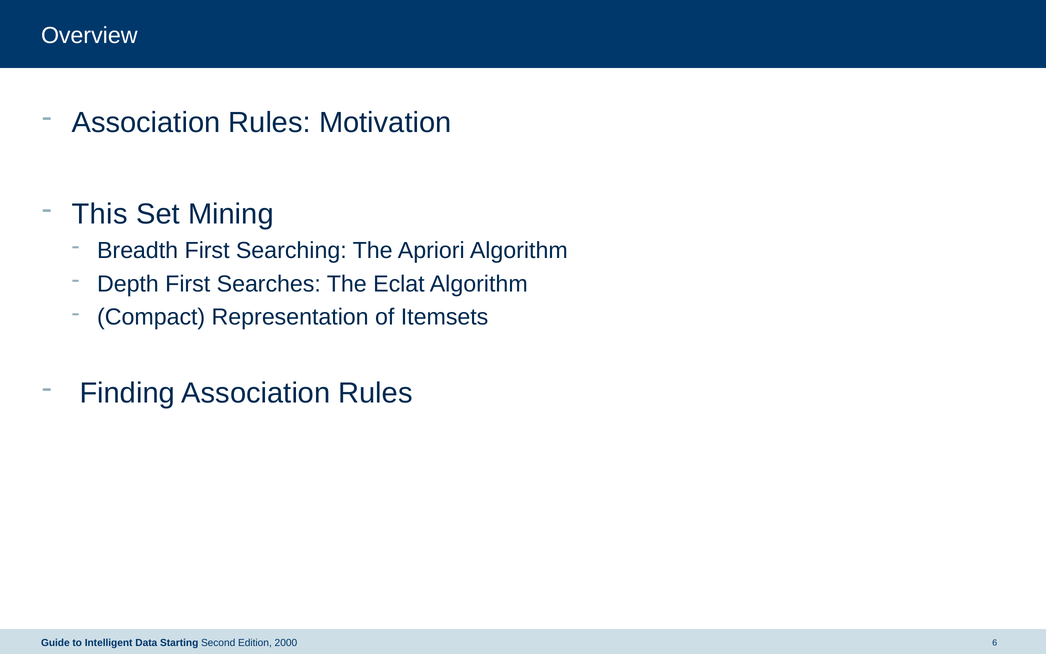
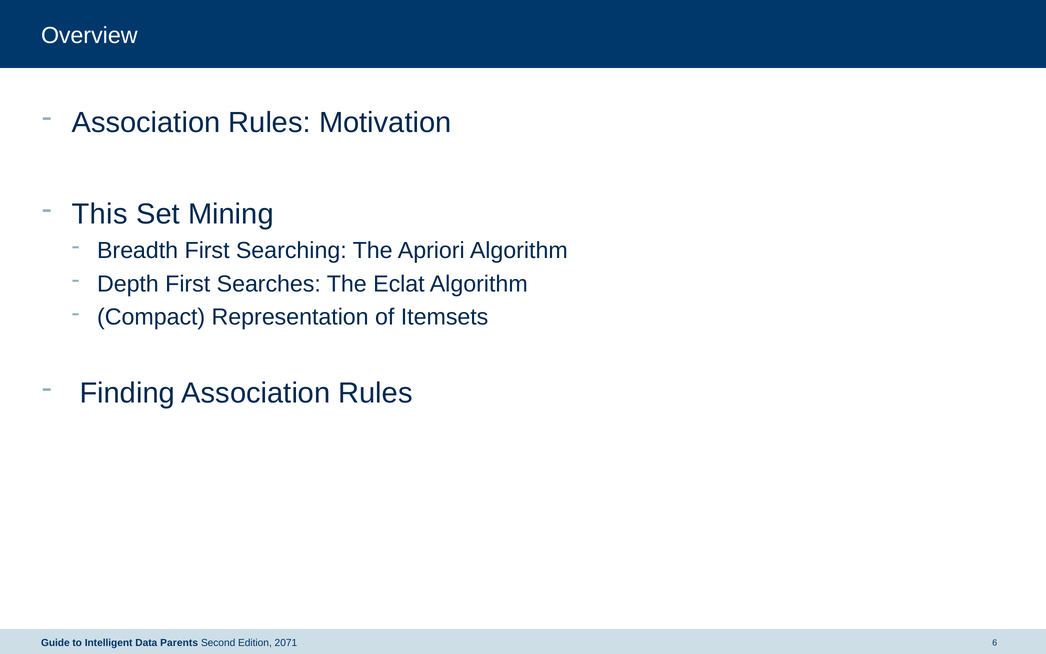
Starting: Starting -> Parents
2000: 2000 -> 2071
